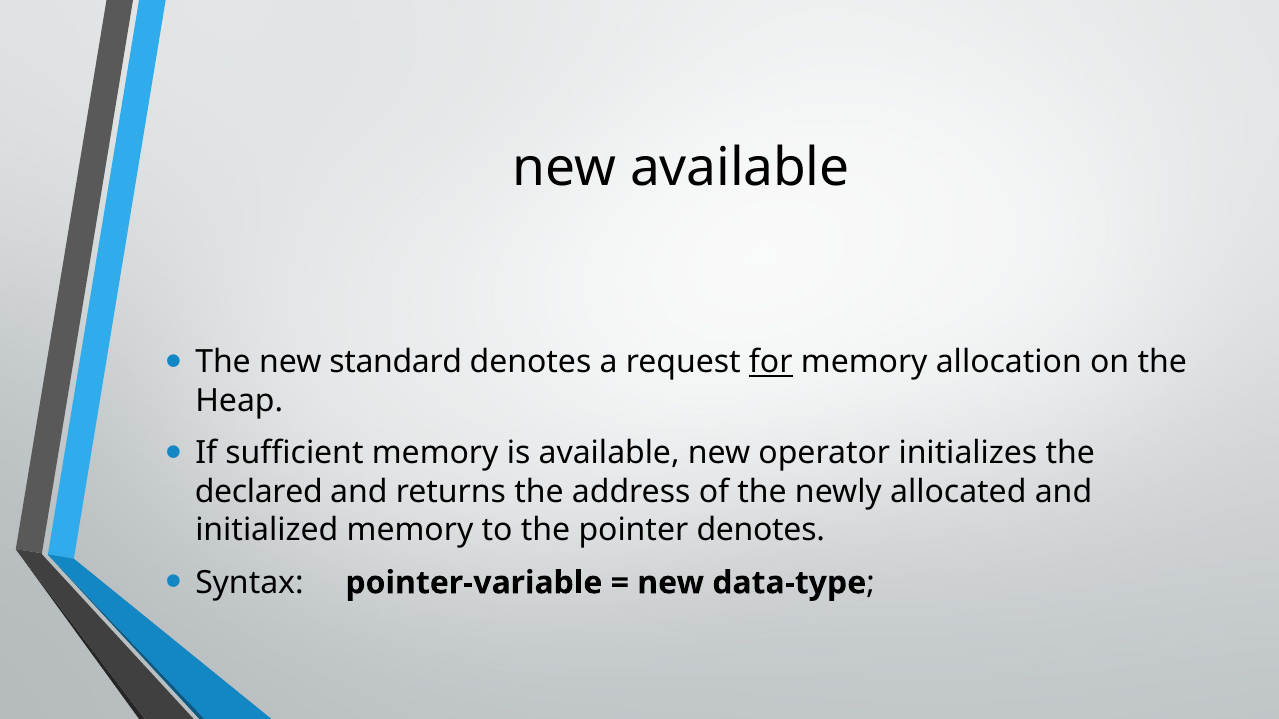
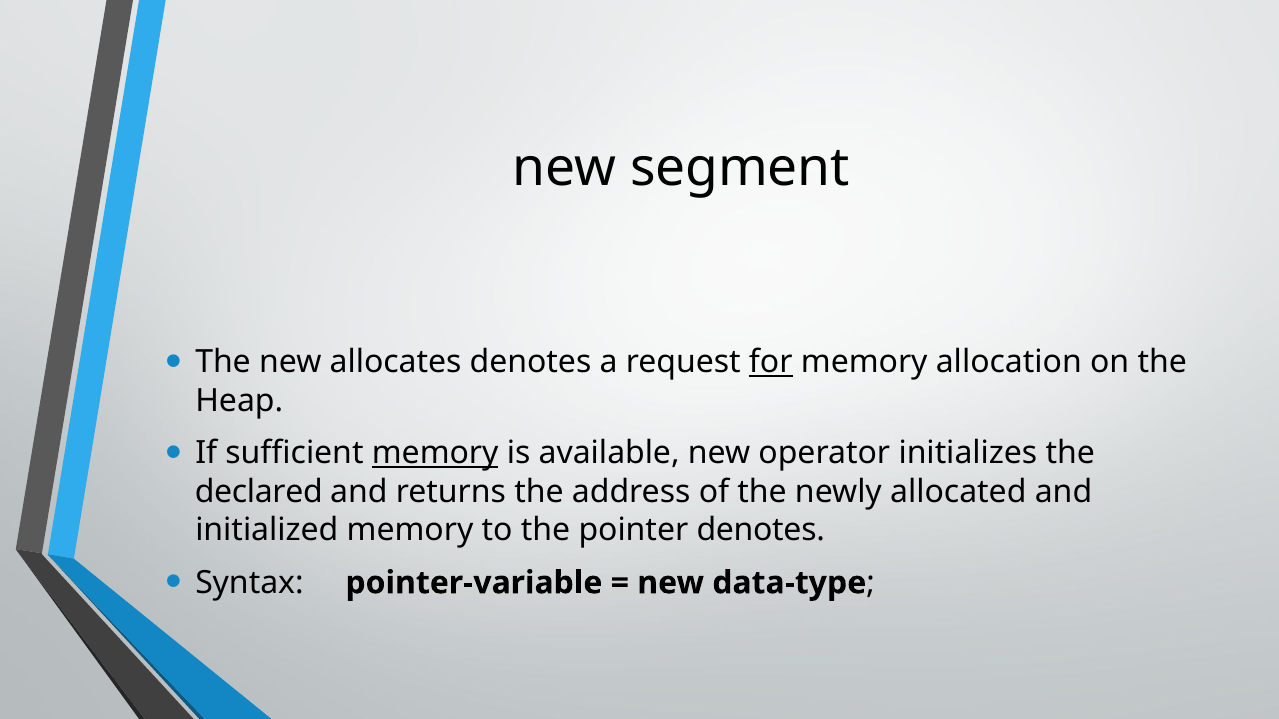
new available: available -> segment
standard: standard -> allocates
memory at (435, 454) underline: none -> present
